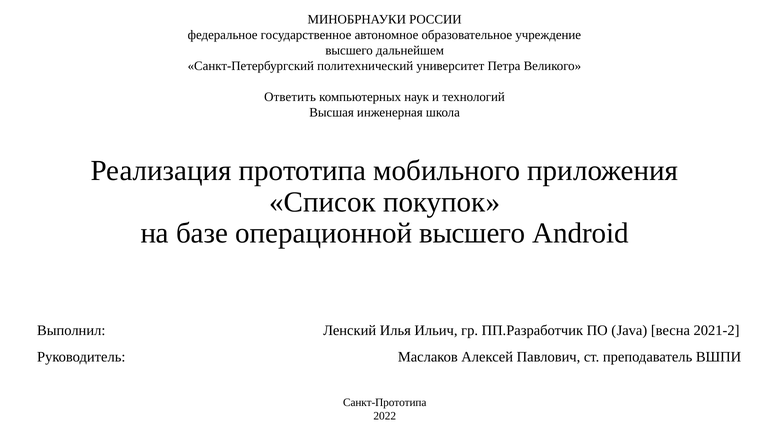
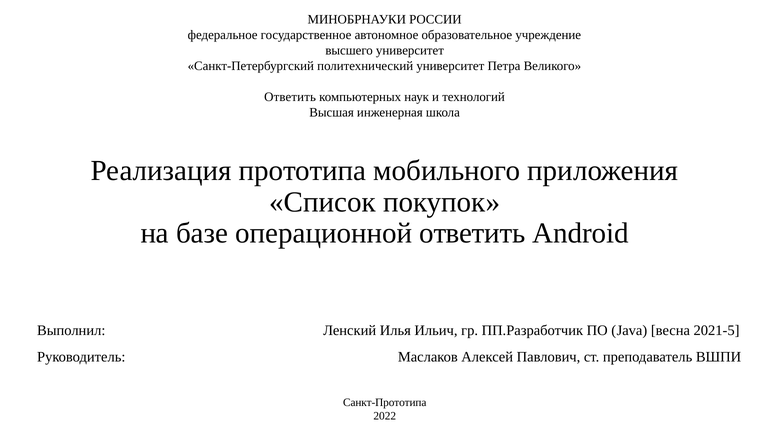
высшего дальнейшем: дальнейшем -> университет
операционной высшего: высшего -> ответить
2021-2: 2021-2 -> 2021-5
